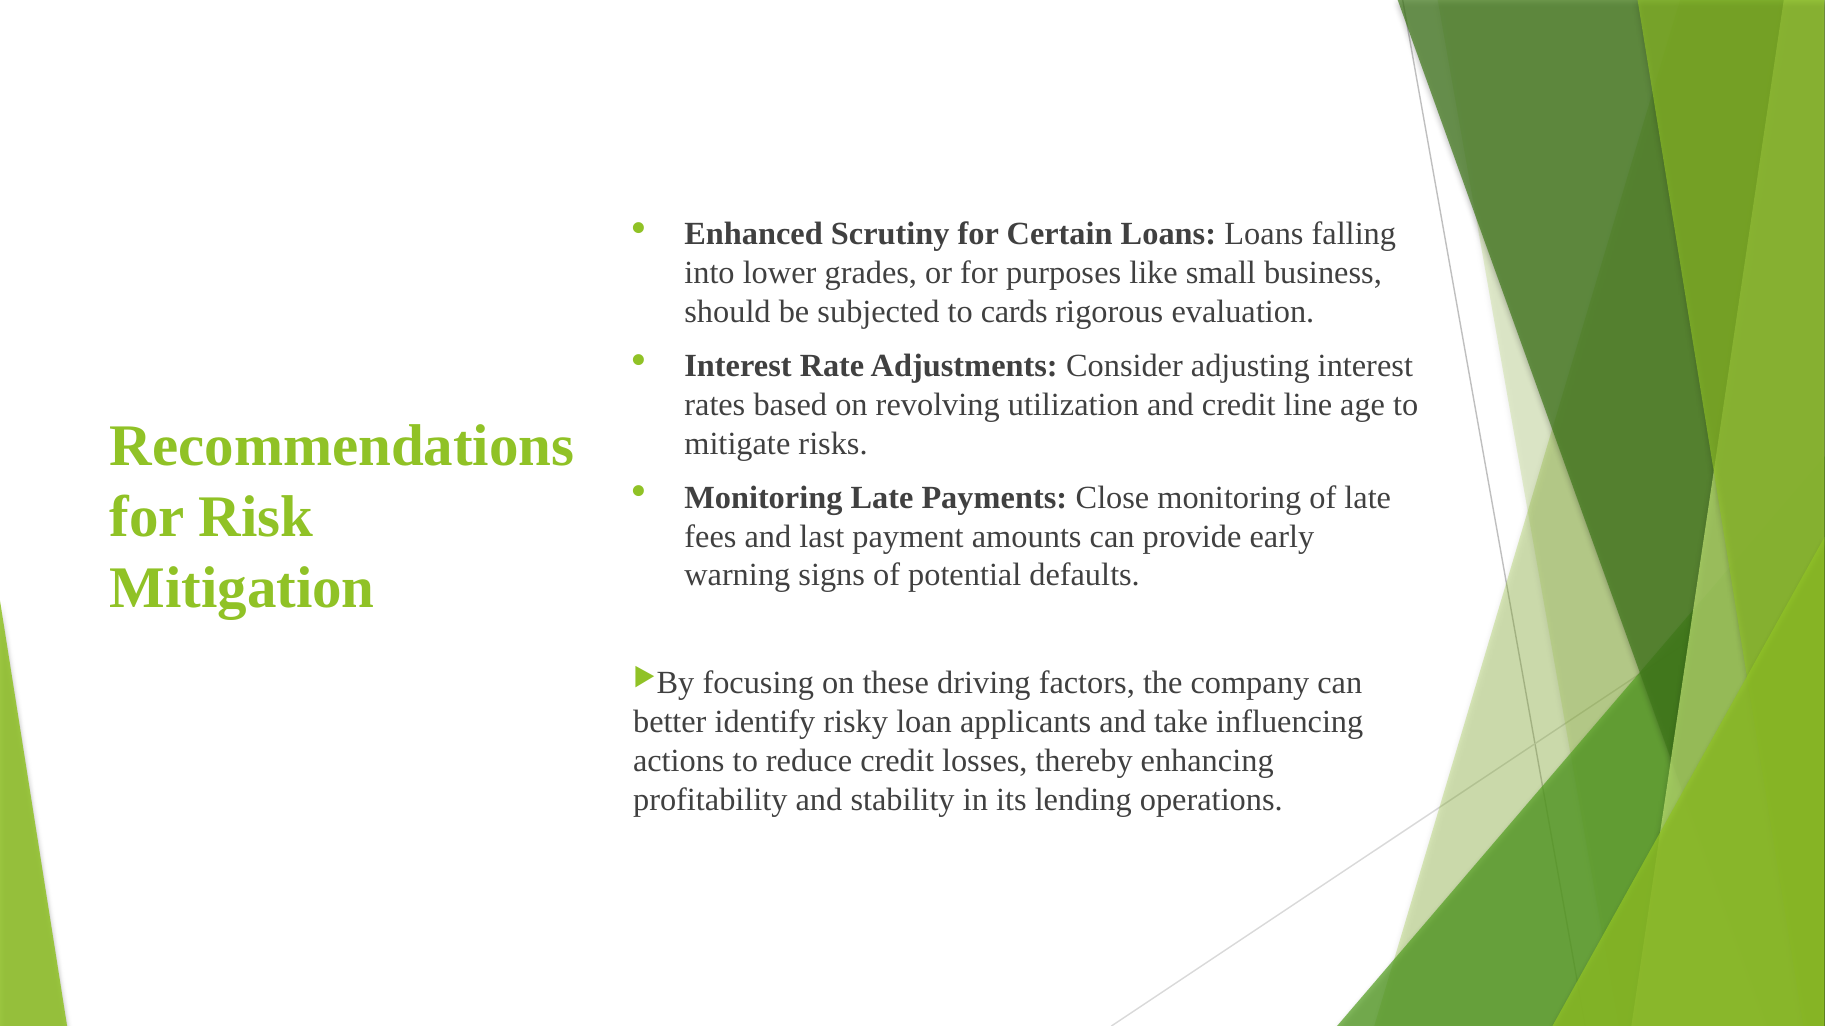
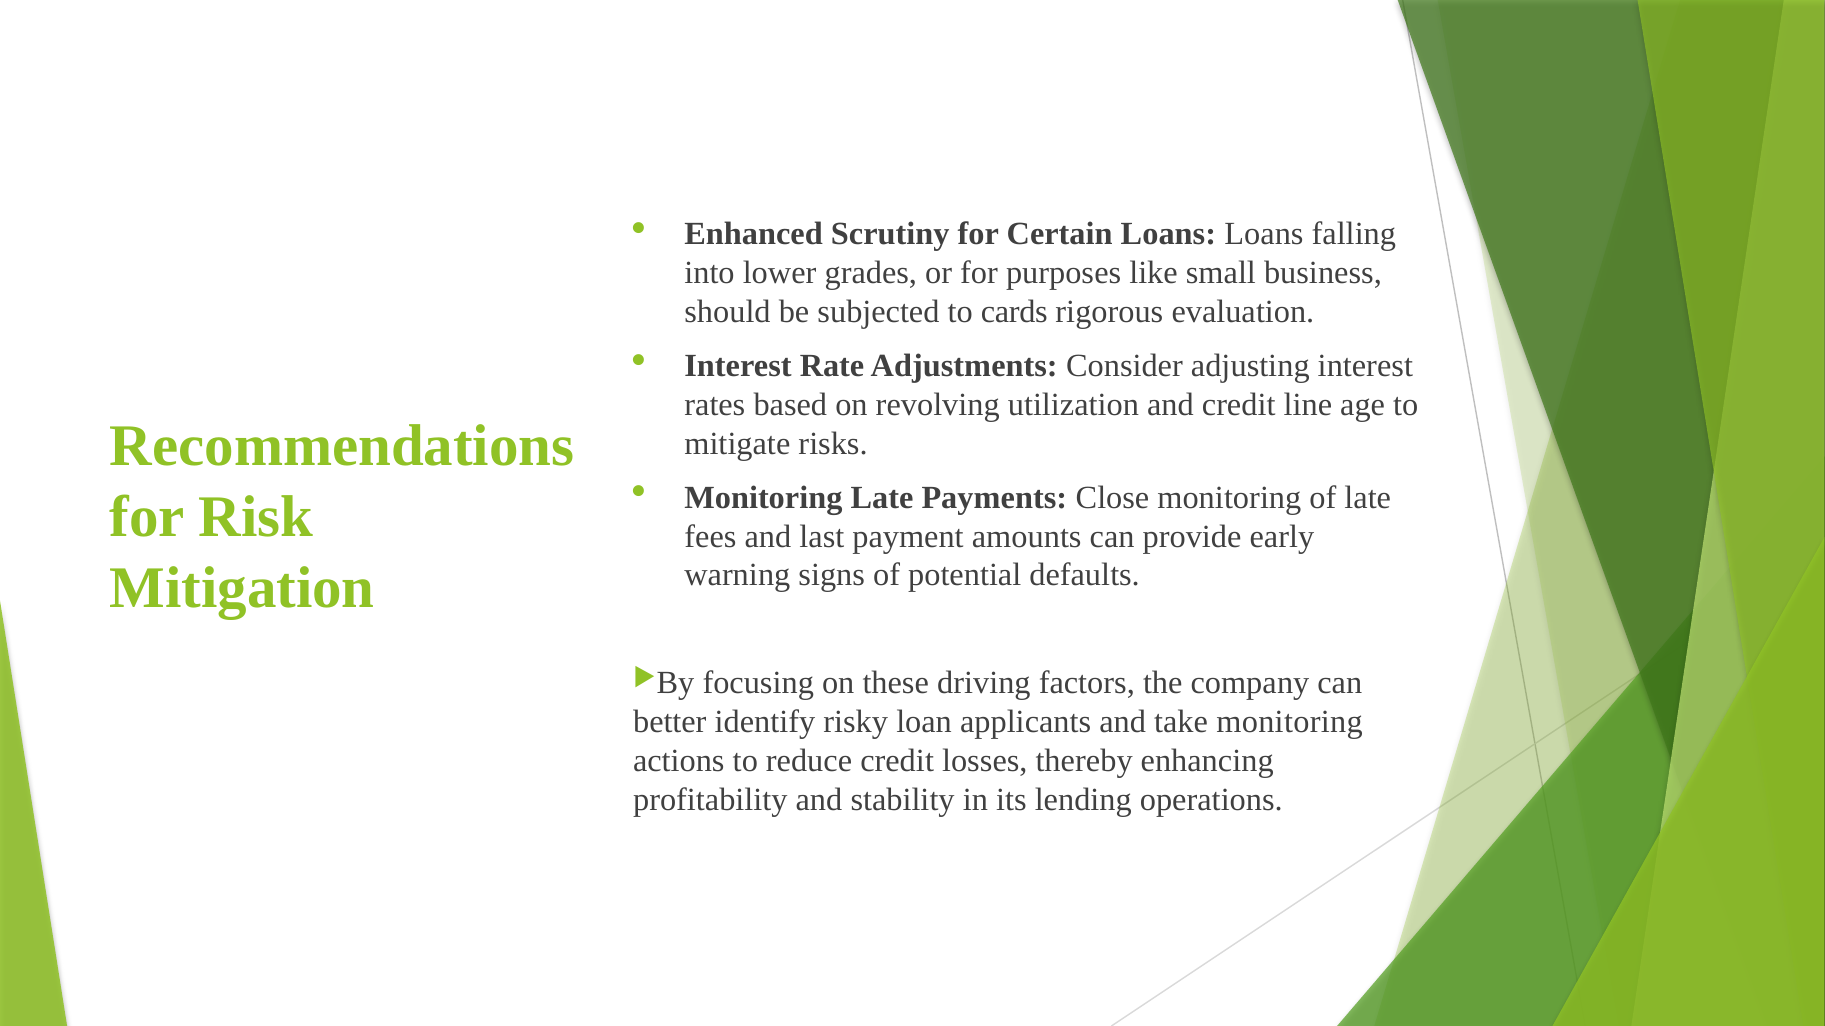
take influencing: influencing -> monitoring
